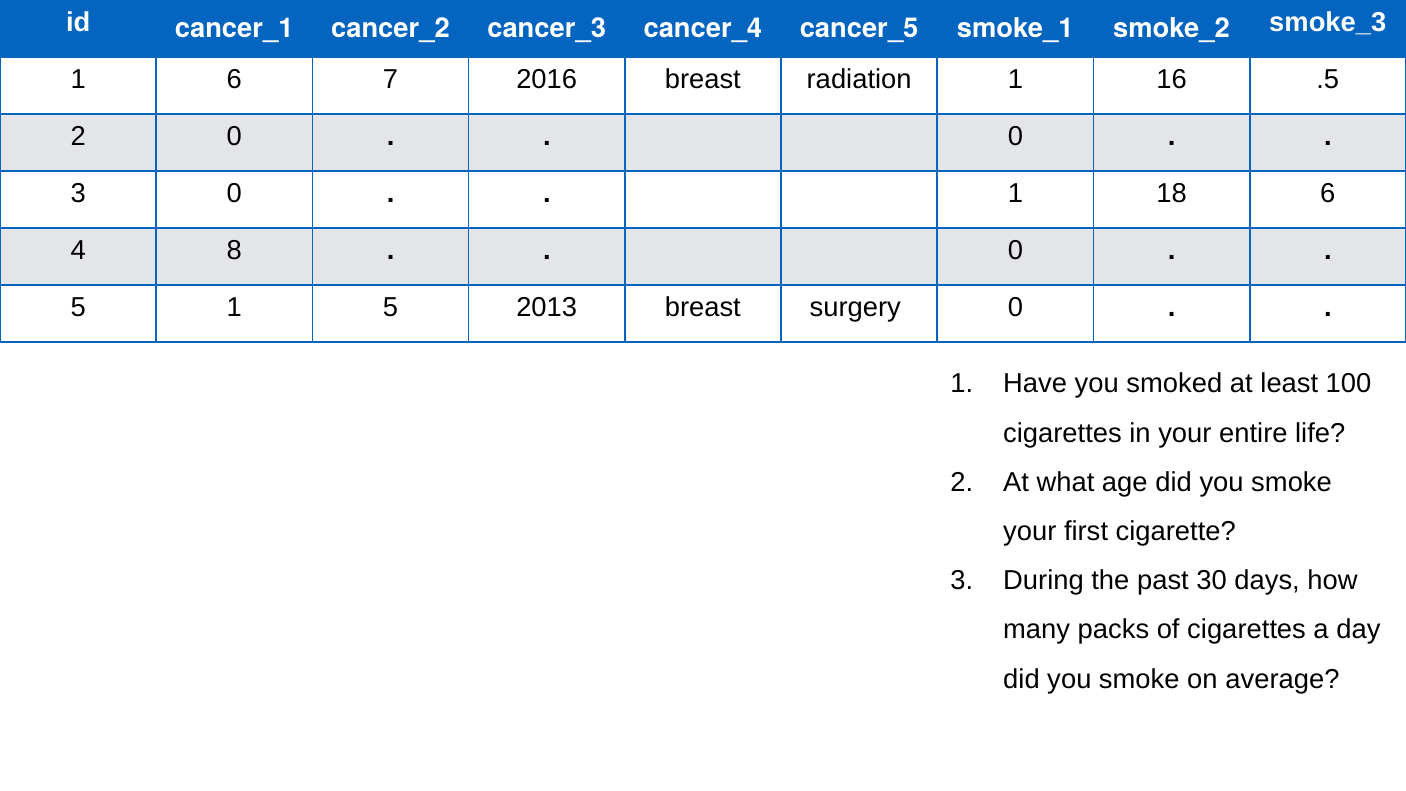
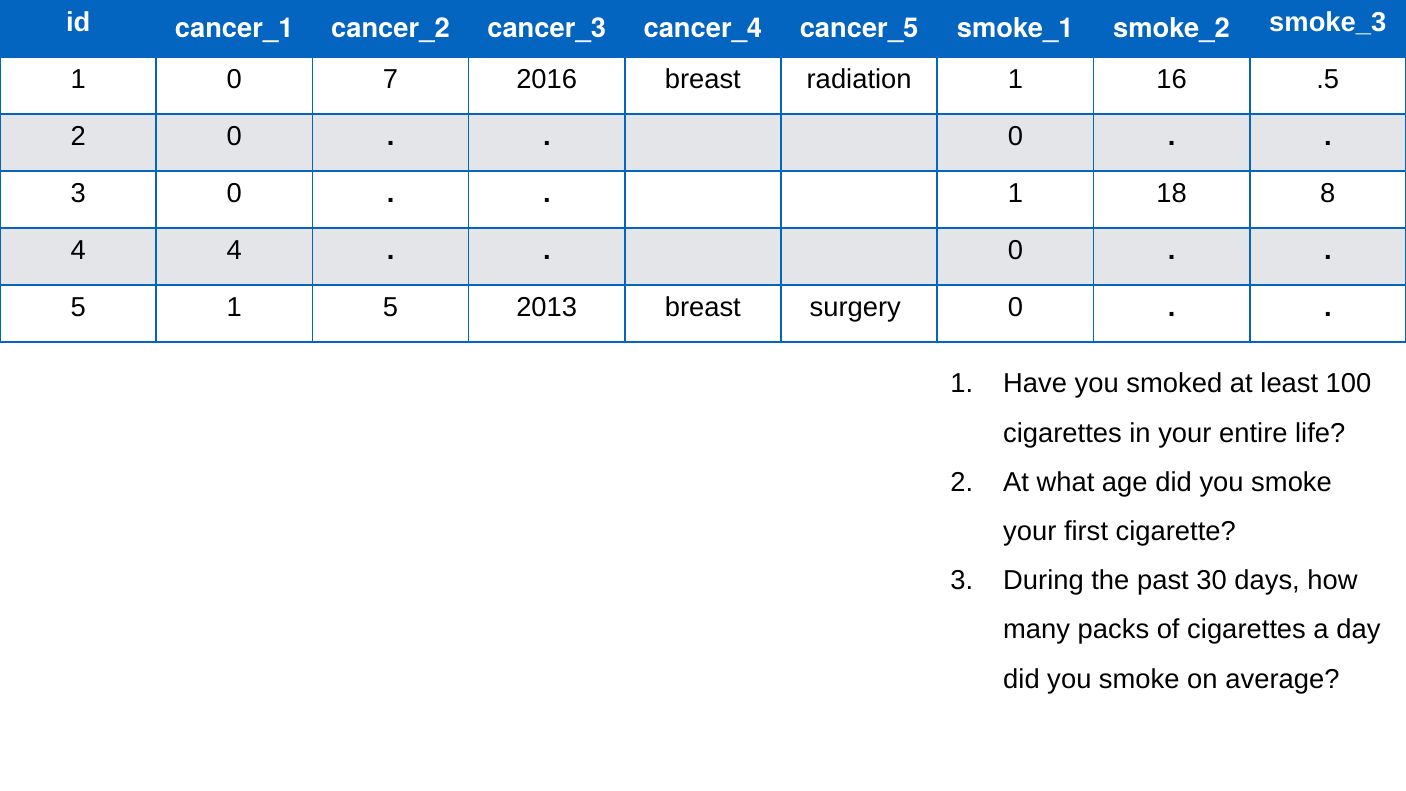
1 6: 6 -> 0
18 6: 6 -> 8
4 8: 8 -> 4
